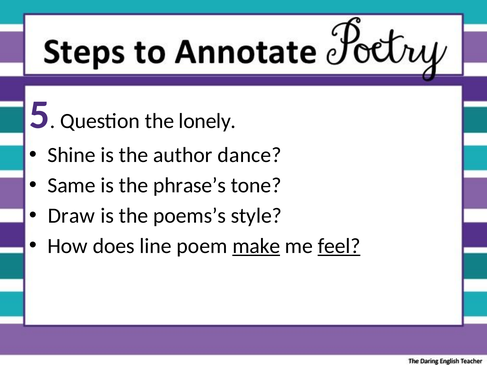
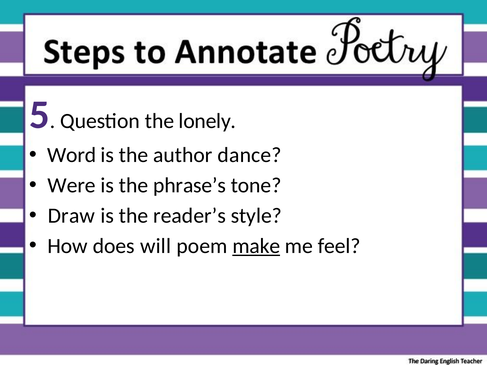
Shine: Shine -> Word
Same: Same -> Were
poems’s: poems’s -> reader’s
line: line -> will
feel underline: present -> none
